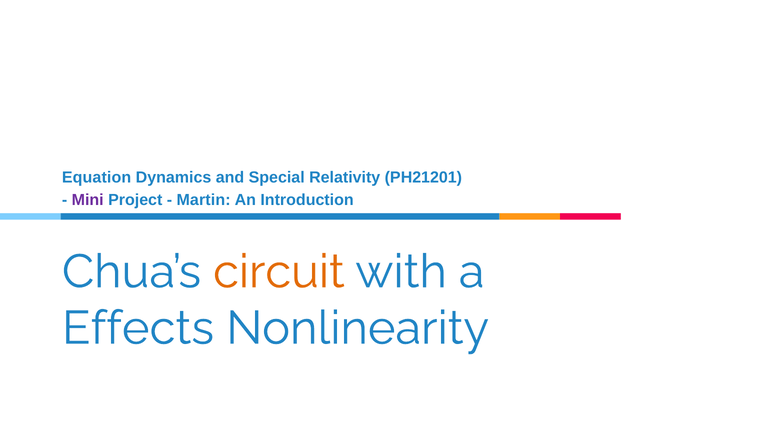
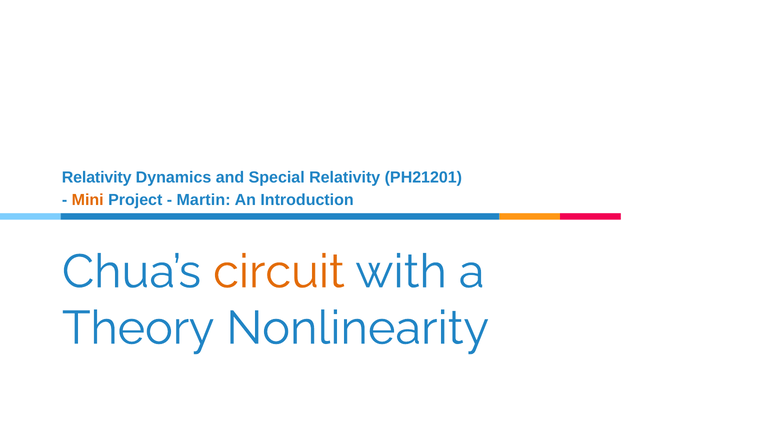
Equation at (97, 177): Equation -> Relativity
Mini colour: purple -> orange
Effects: Effects -> Theory
